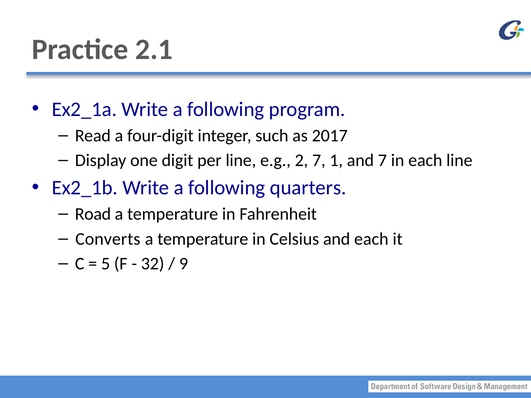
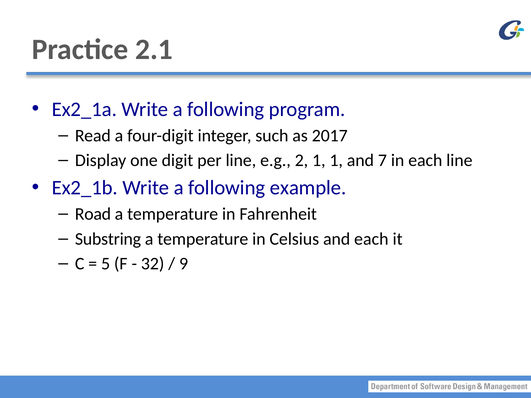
2 7: 7 -> 1
quarters: quarters -> example
Converts: Converts -> Substring
